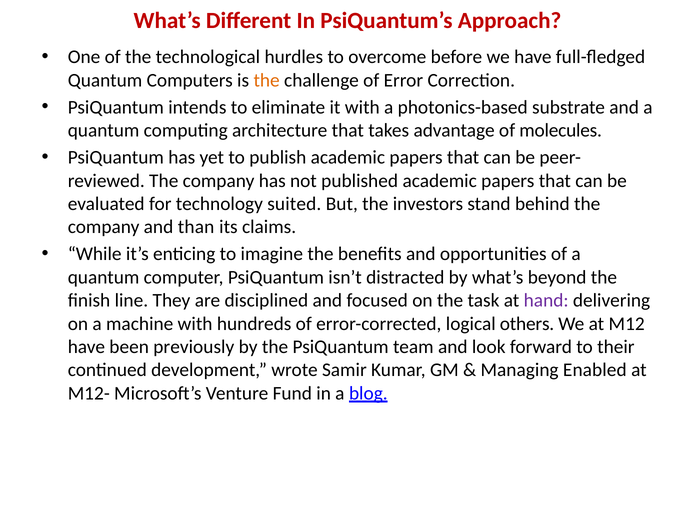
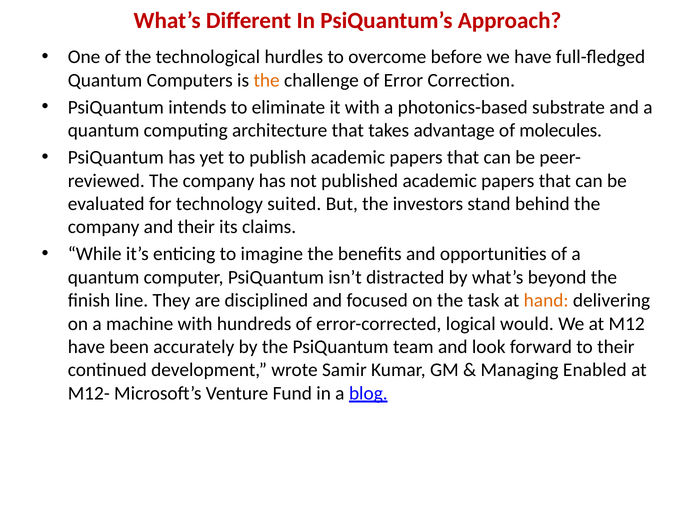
and than: than -> their
hand colour: purple -> orange
others: others -> would
previously: previously -> accurately
